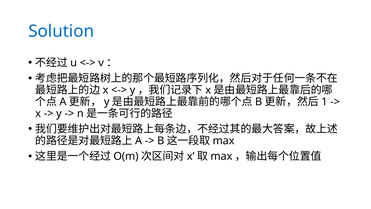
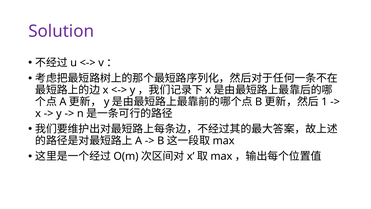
Solution colour: blue -> purple
